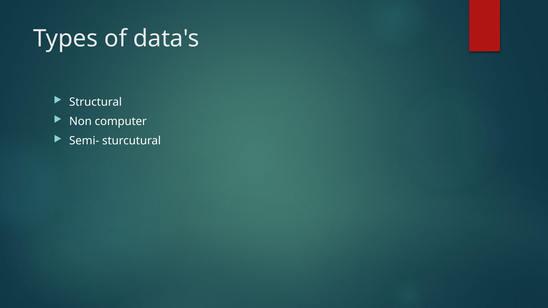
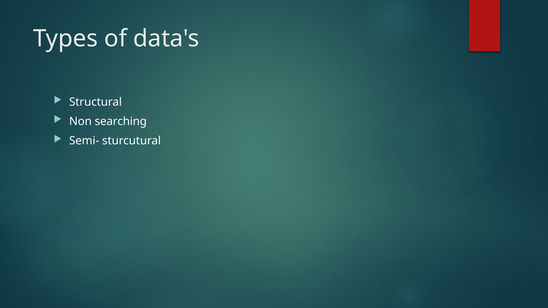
computer: computer -> searching
